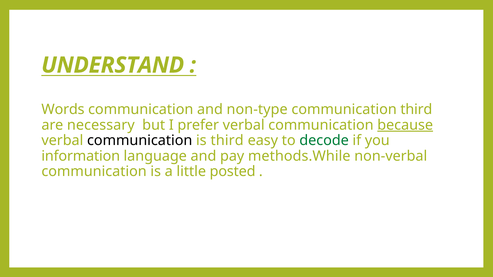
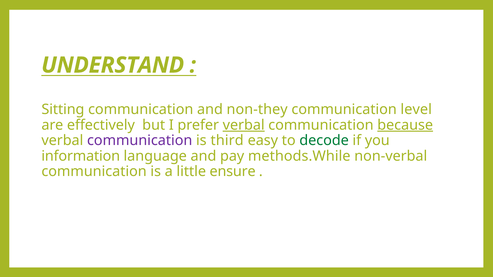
Words: Words -> Sitting
non-type: non-type -> non-they
communication third: third -> level
necessary: necessary -> effectively
verbal at (244, 125) underline: none -> present
communication at (140, 141) colour: black -> purple
posted: posted -> ensure
